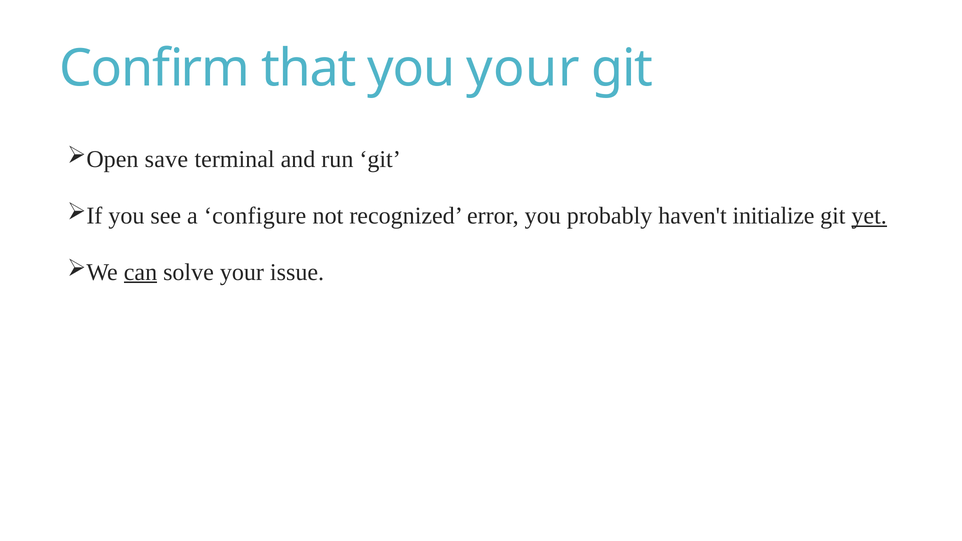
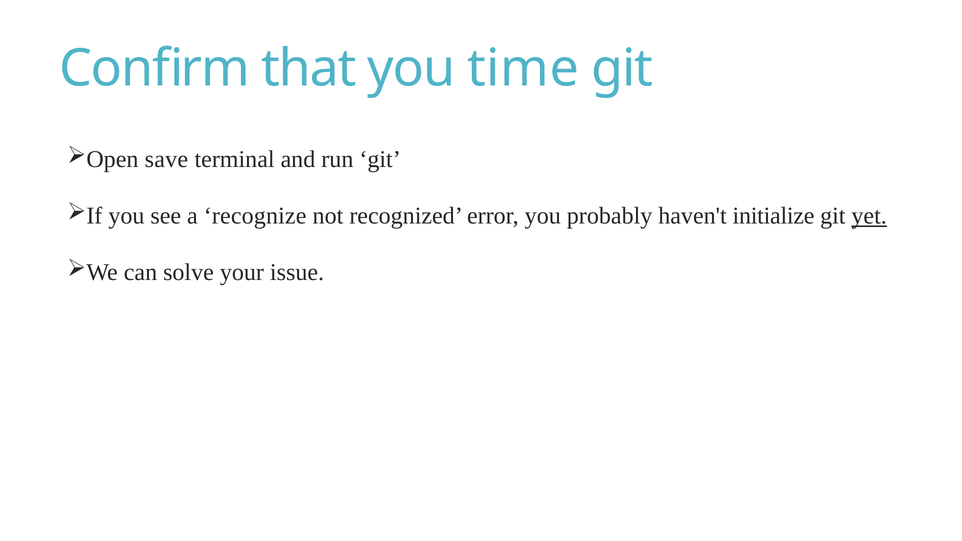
you your: your -> time
configure: configure -> recognize
can underline: present -> none
